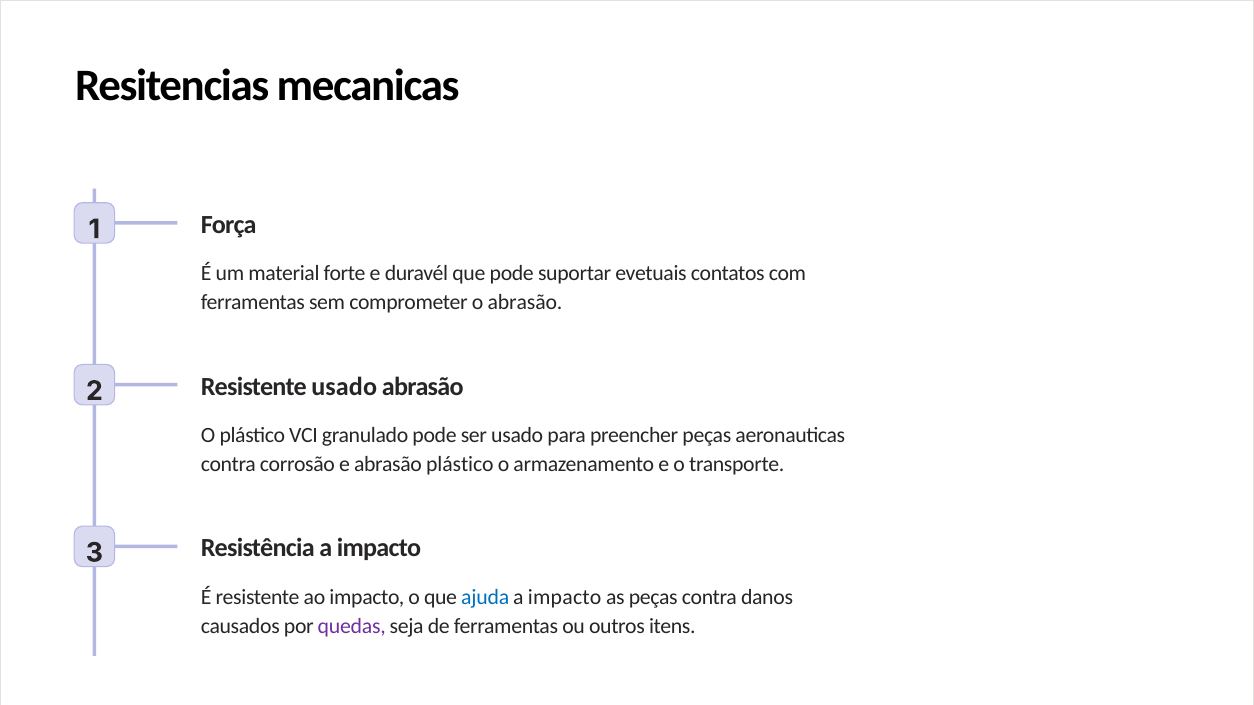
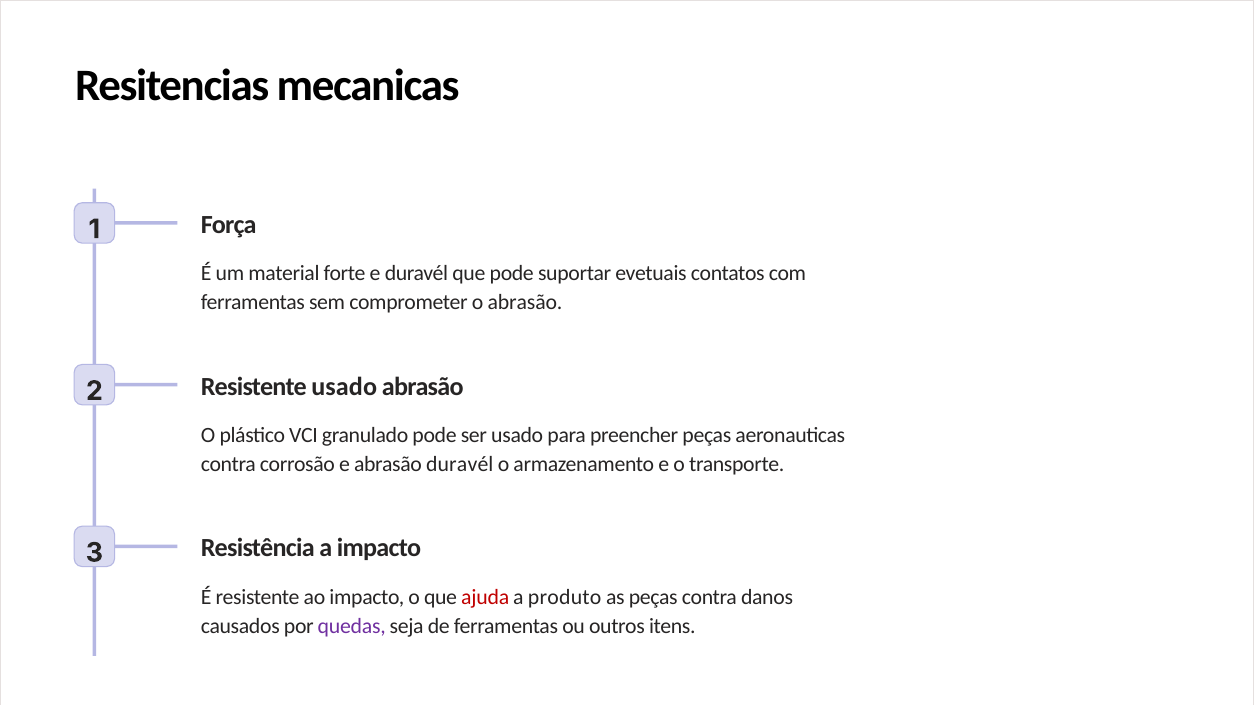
abrasão plástico: plástico -> duravél
ajuda colour: blue -> red
impacto at (565, 598): impacto -> produto
